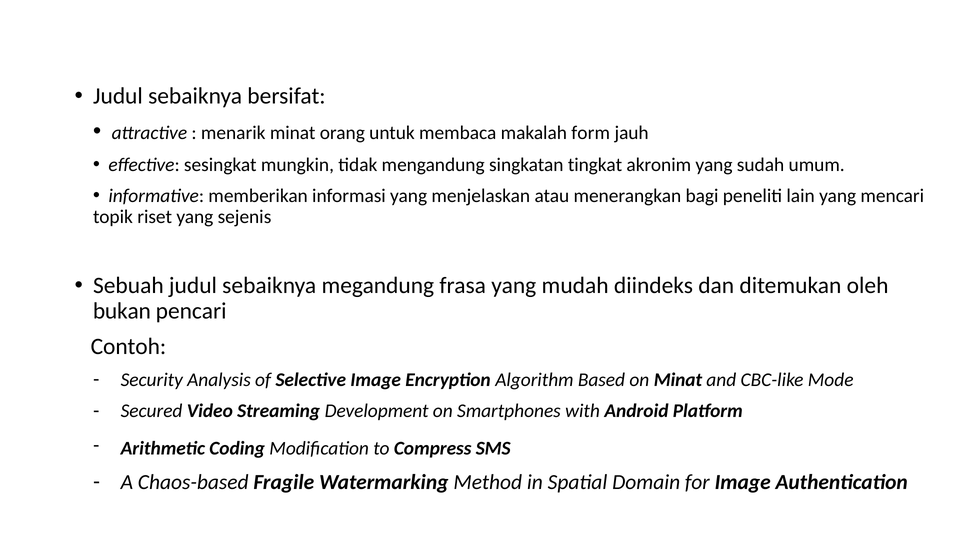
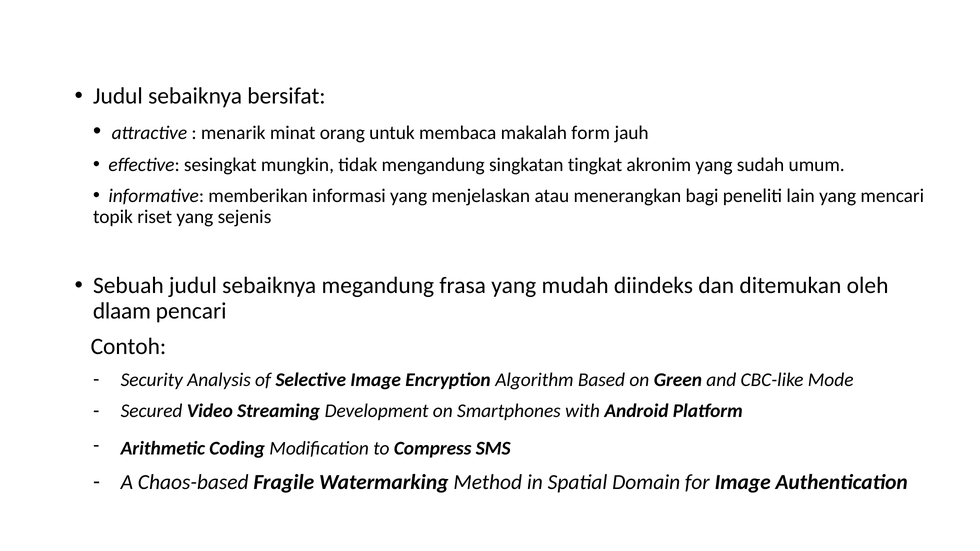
bukan: bukan -> dlaam
on Minat: Minat -> Green
